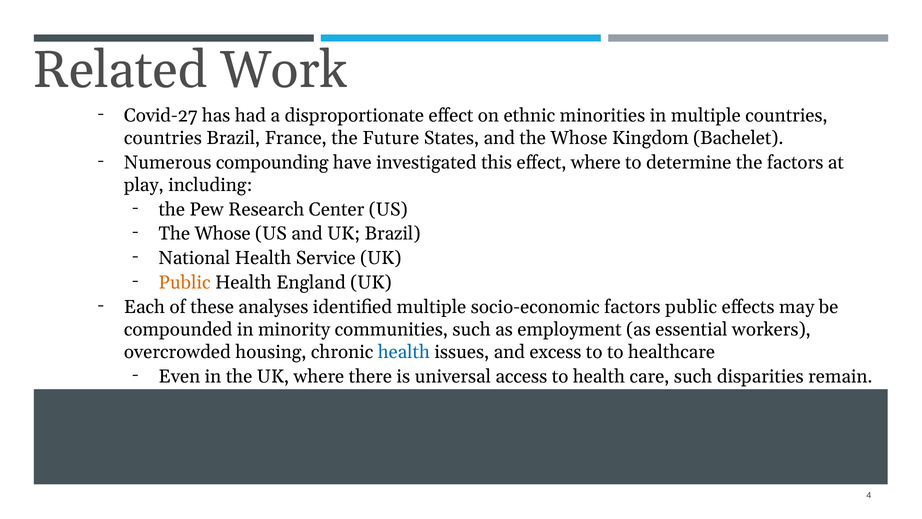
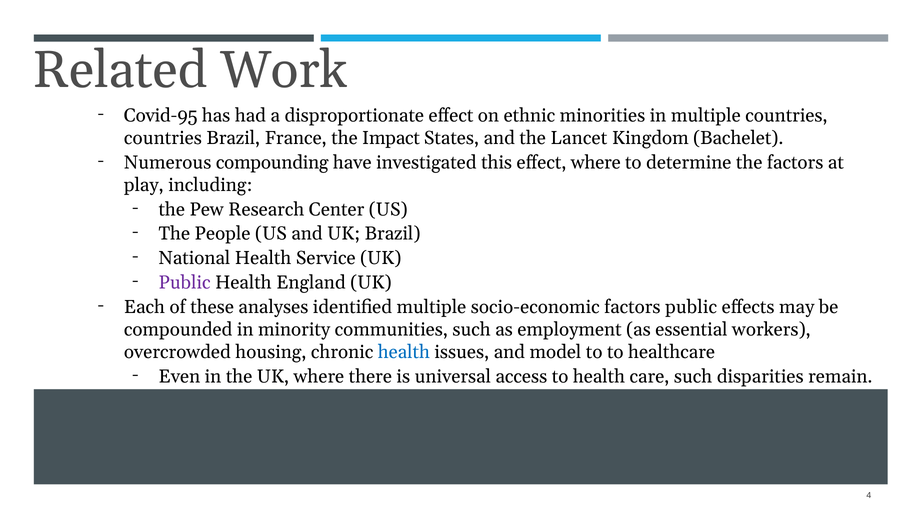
Covid-27: Covid-27 -> Covid-95
Future: Future -> Impact
and the Whose: Whose -> Lancet
Whose at (223, 234): Whose -> People
Public at (185, 282) colour: orange -> purple
excess: excess -> model
